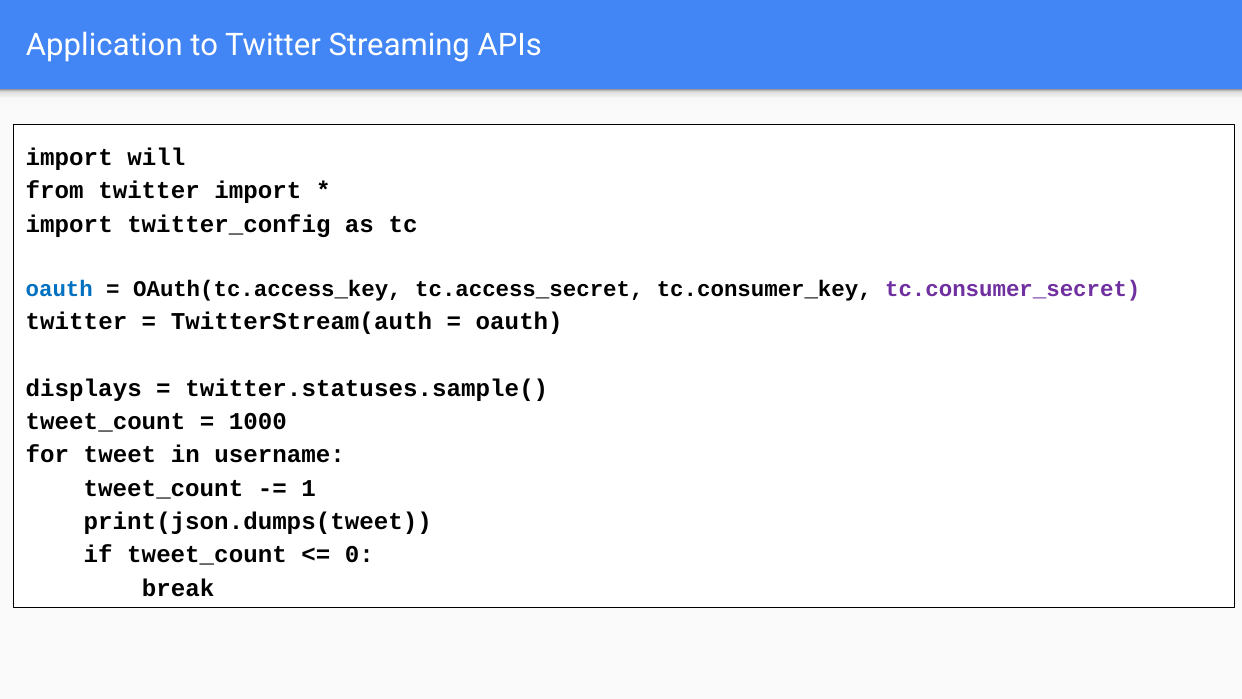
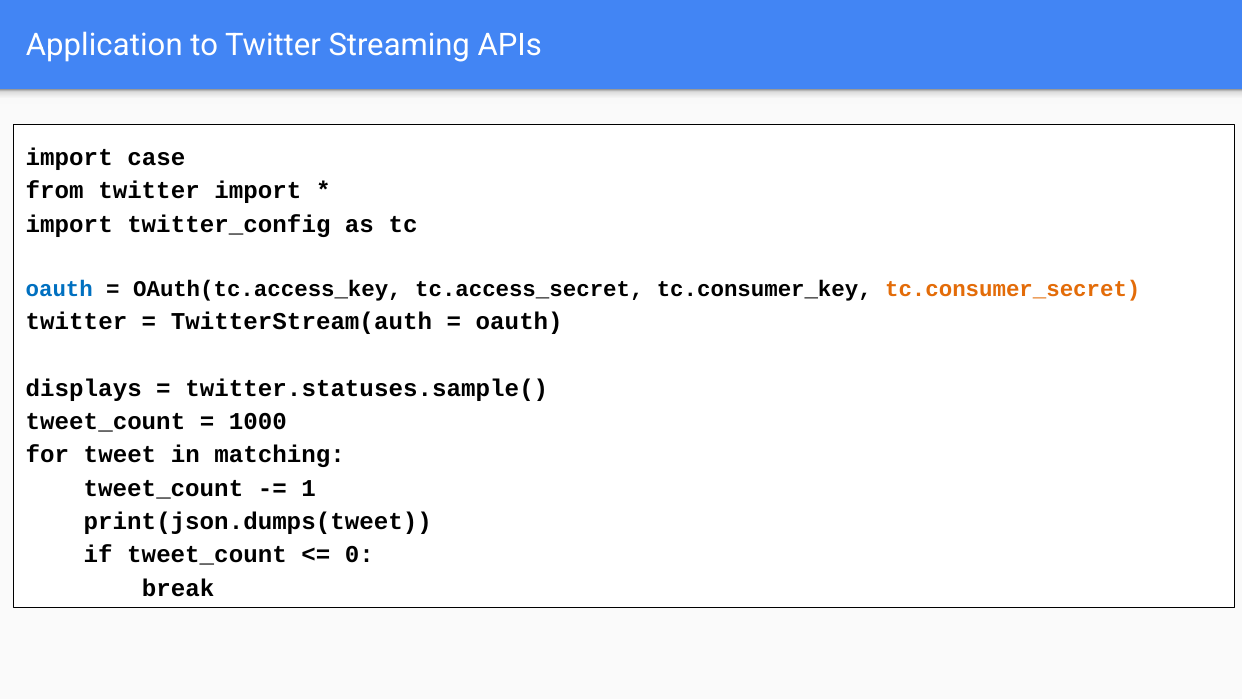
will: will -> case
tc.consumer_secret colour: purple -> orange
username: username -> matching
